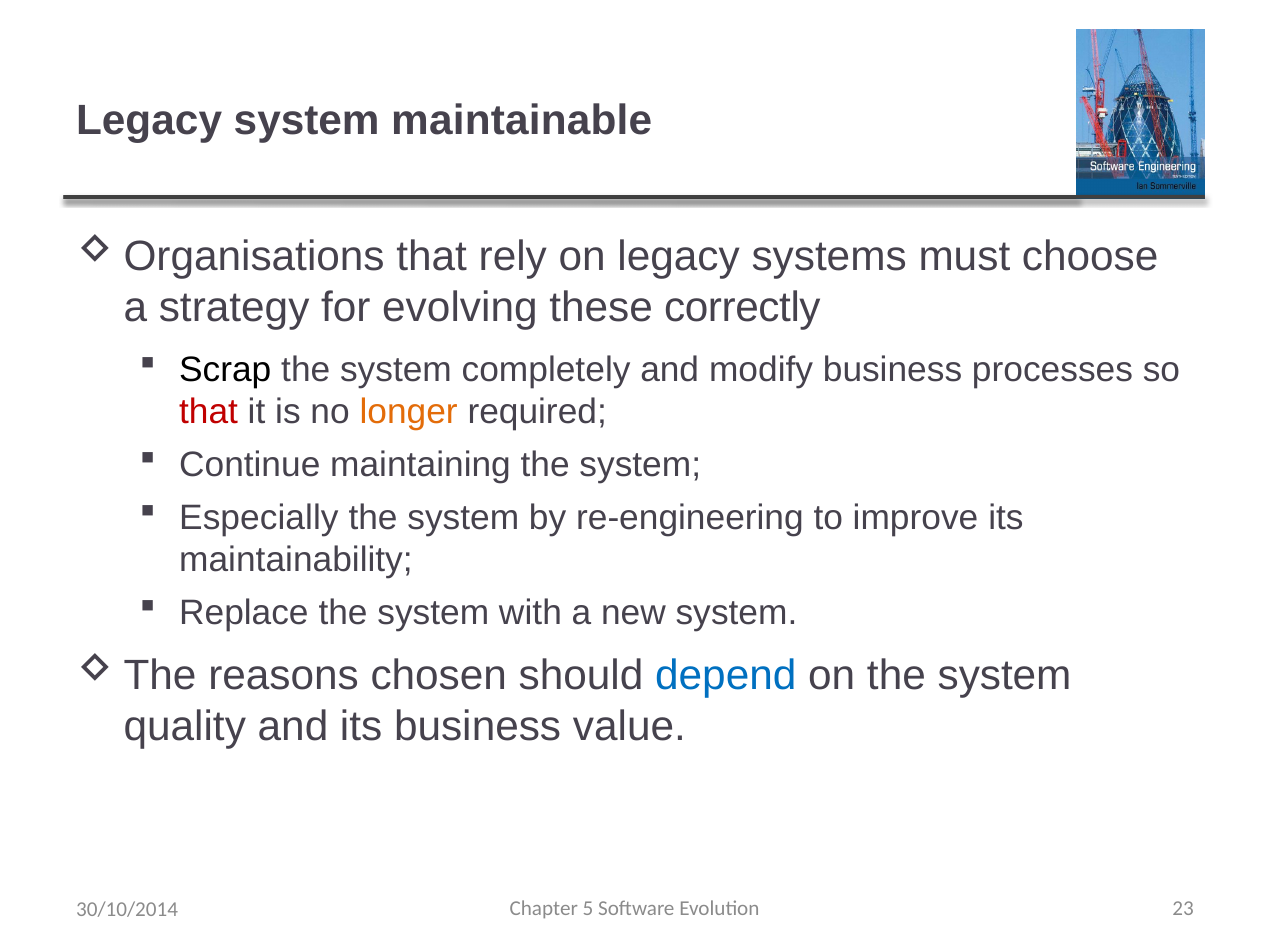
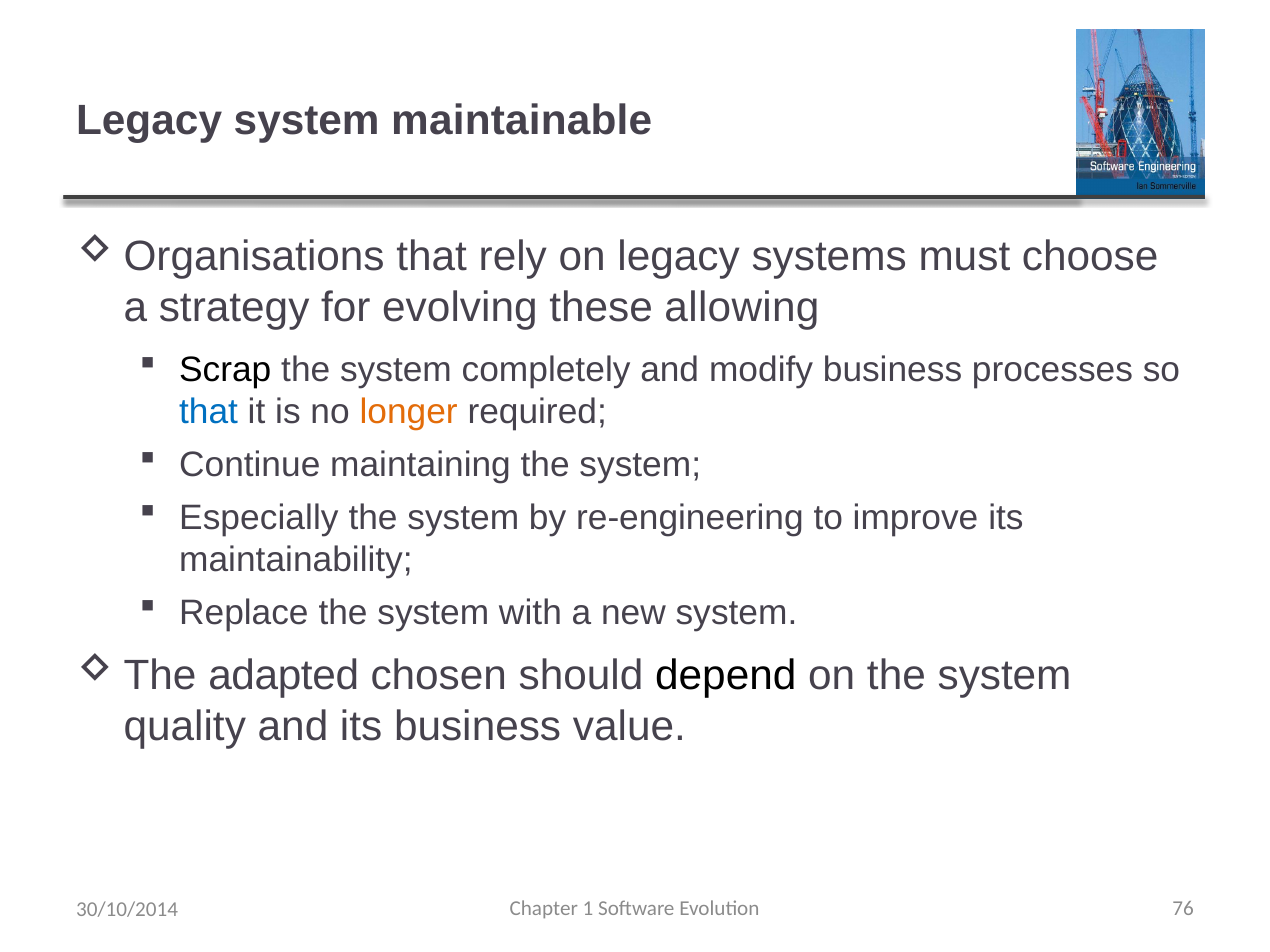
correctly: correctly -> allowing
that at (209, 412) colour: red -> blue
reasons: reasons -> adapted
depend colour: blue -> black
5: 5 -> 1
23: 23 -> 76
